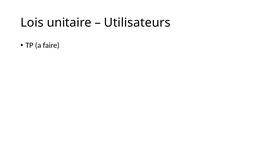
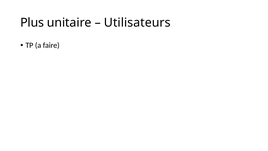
Lois: Lois -> Plus
